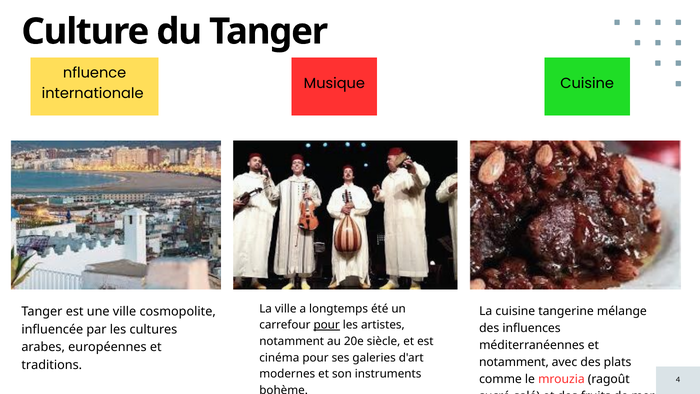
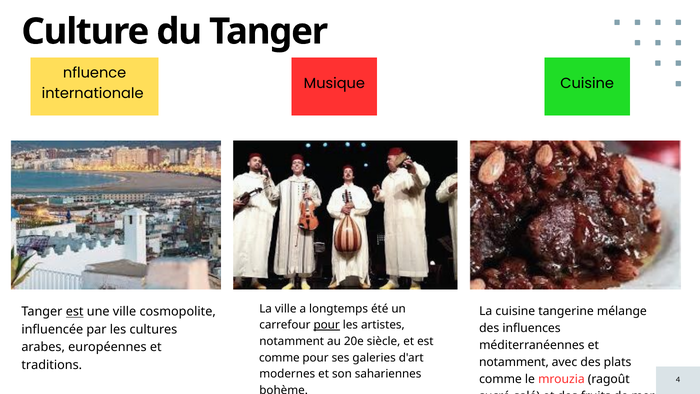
est at (75, 312) underline: none -> present
cinéma at (279, 358): cinéma -> comme
instruments: instruments -> sahariennes
